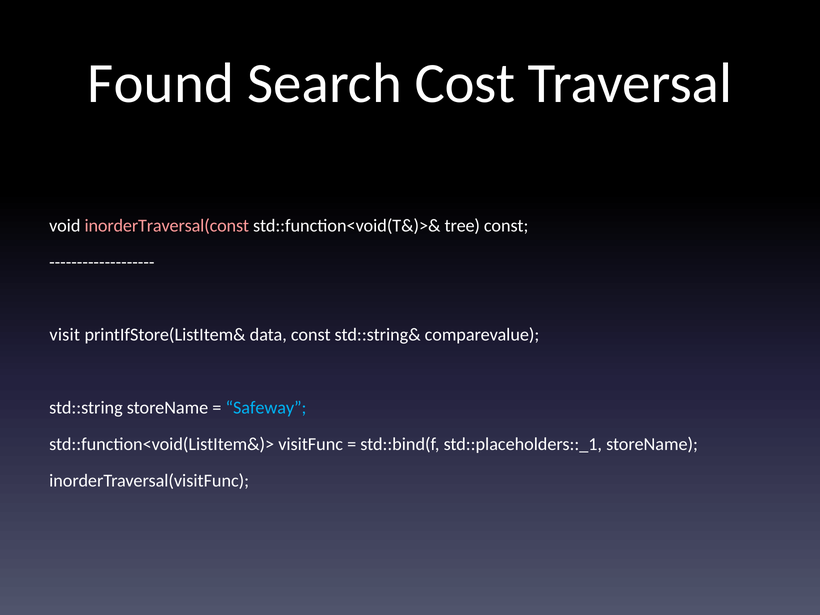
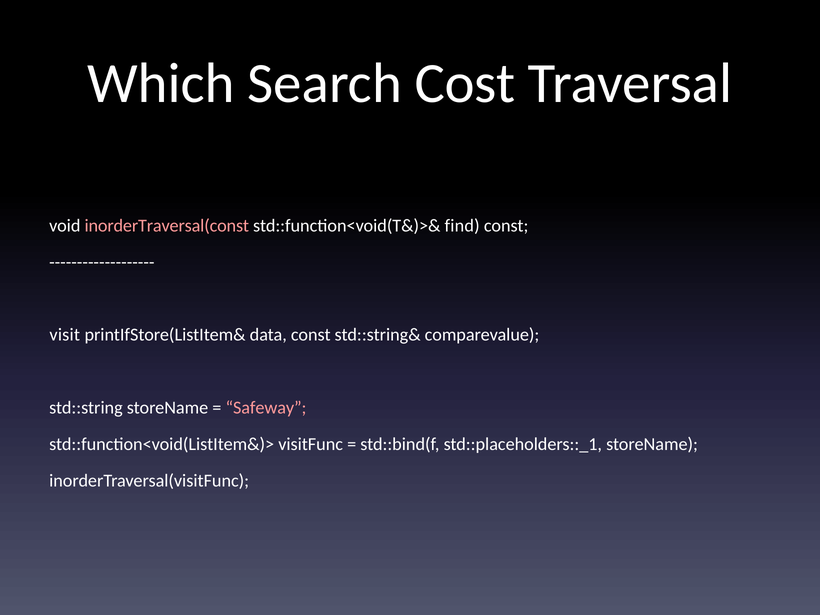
Found: Found -> Which
tree: tree -> find
Safeway colour: light blue -> pink
